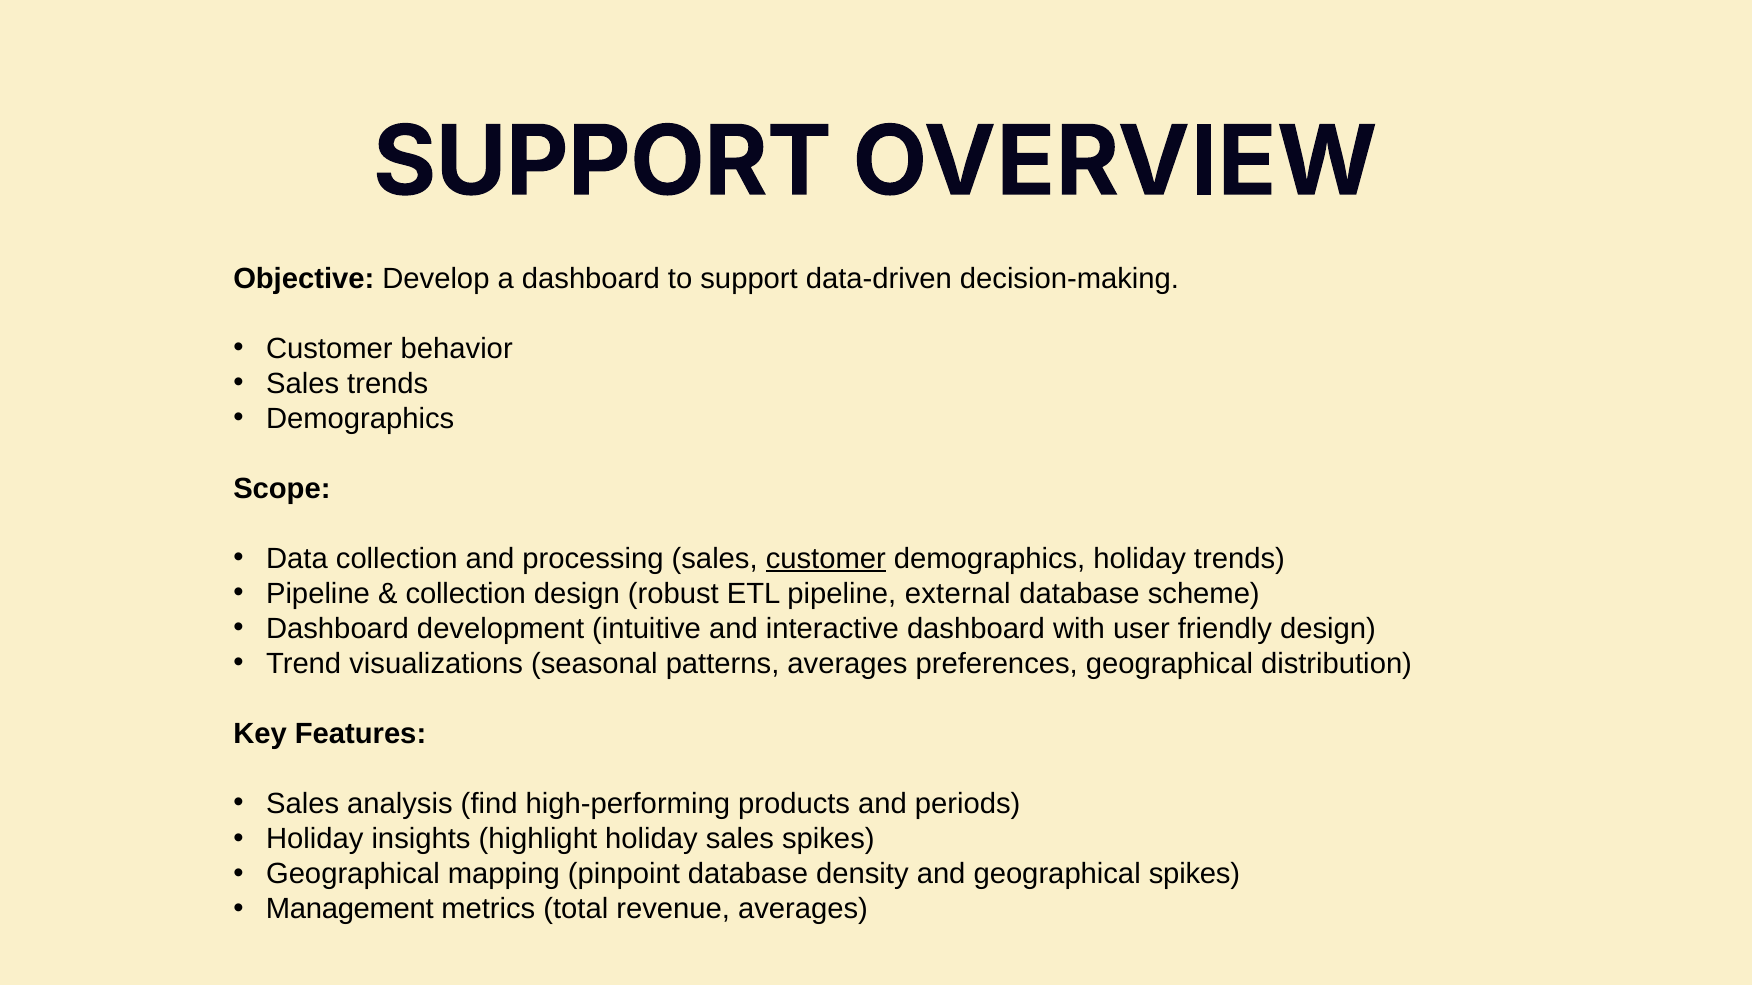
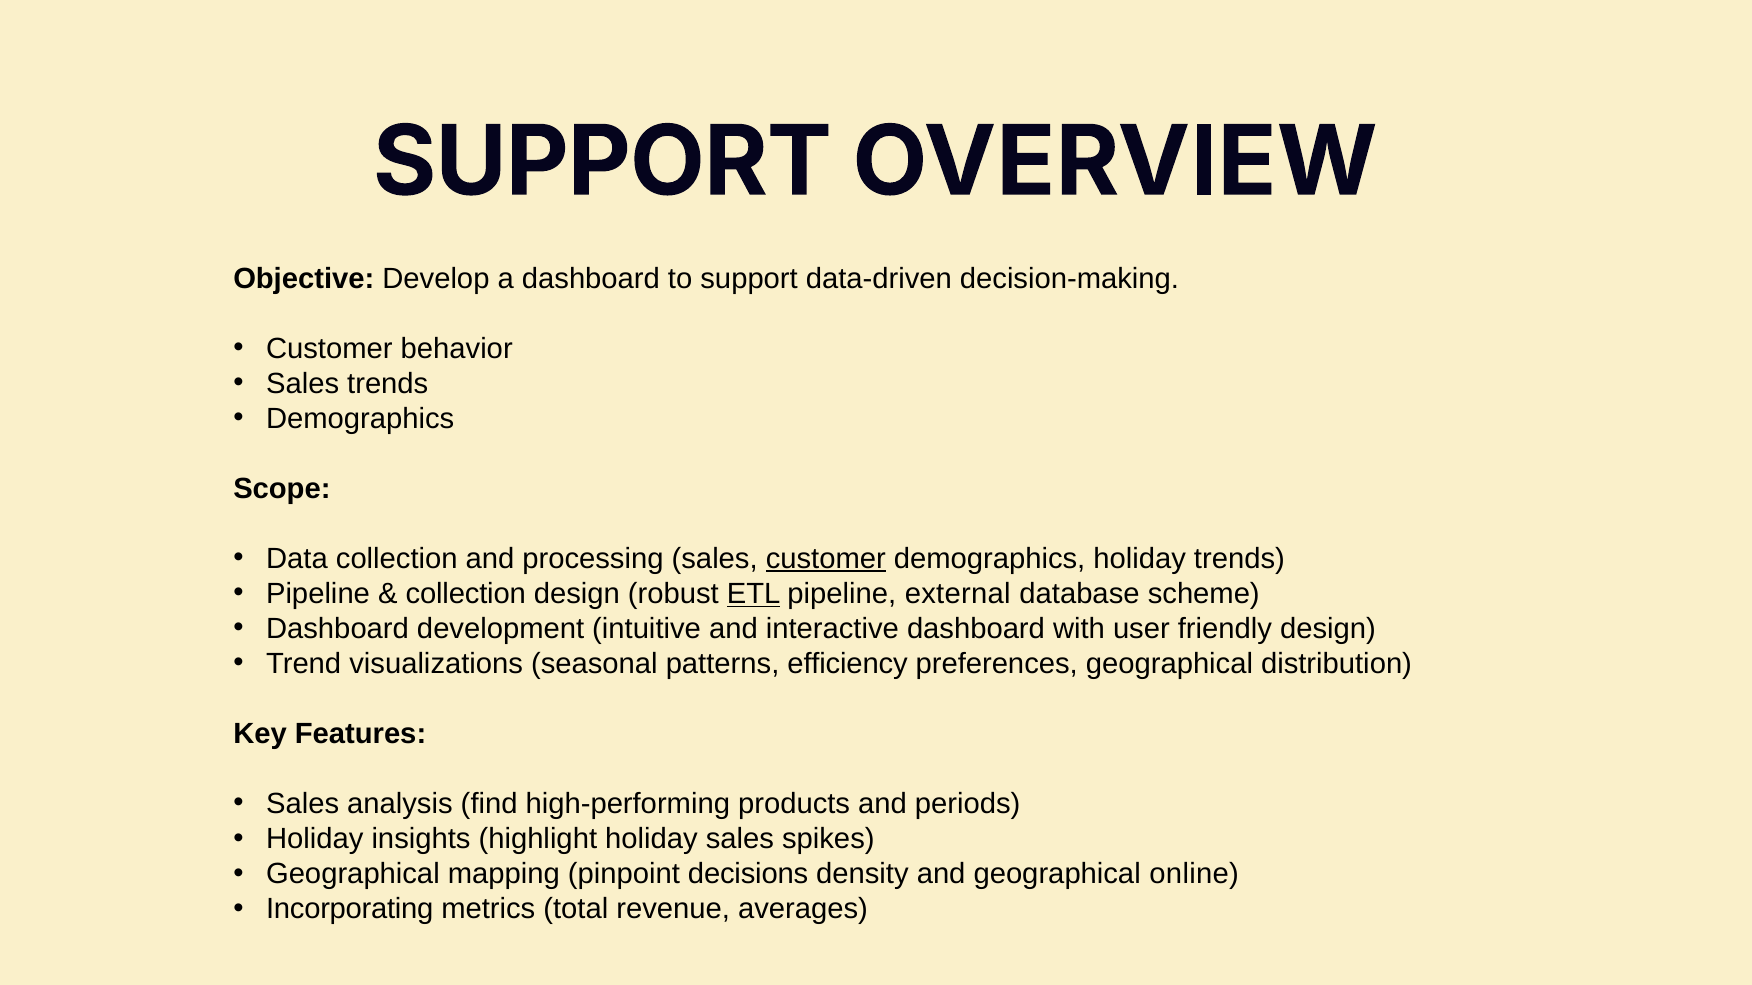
ETL underline: none -> present
patterns averages: averages -> efficiency
pinpoint database: database -> decisions
geographical spikes: spikes -> online
Management: Management -> Incorporating
